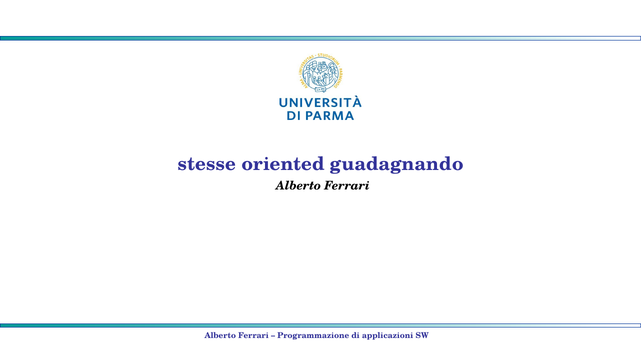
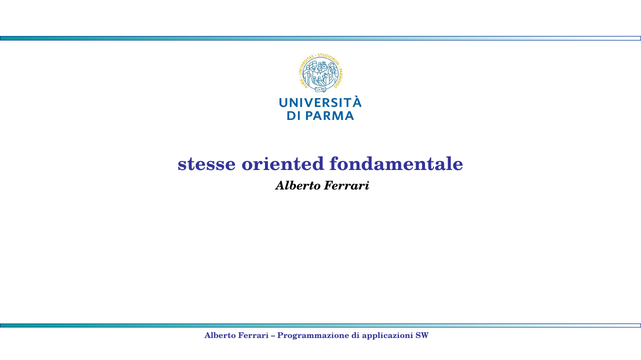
guadagnando: guadagnando -> fondamentale
